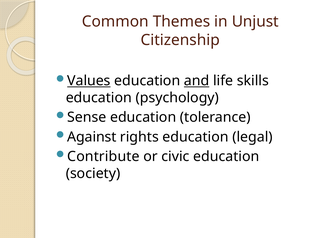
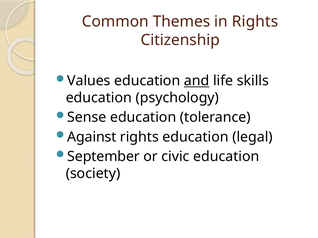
in Unjust: Unjust -> Rights
Values underline: present -> none
Contribute: Contribute -> September
